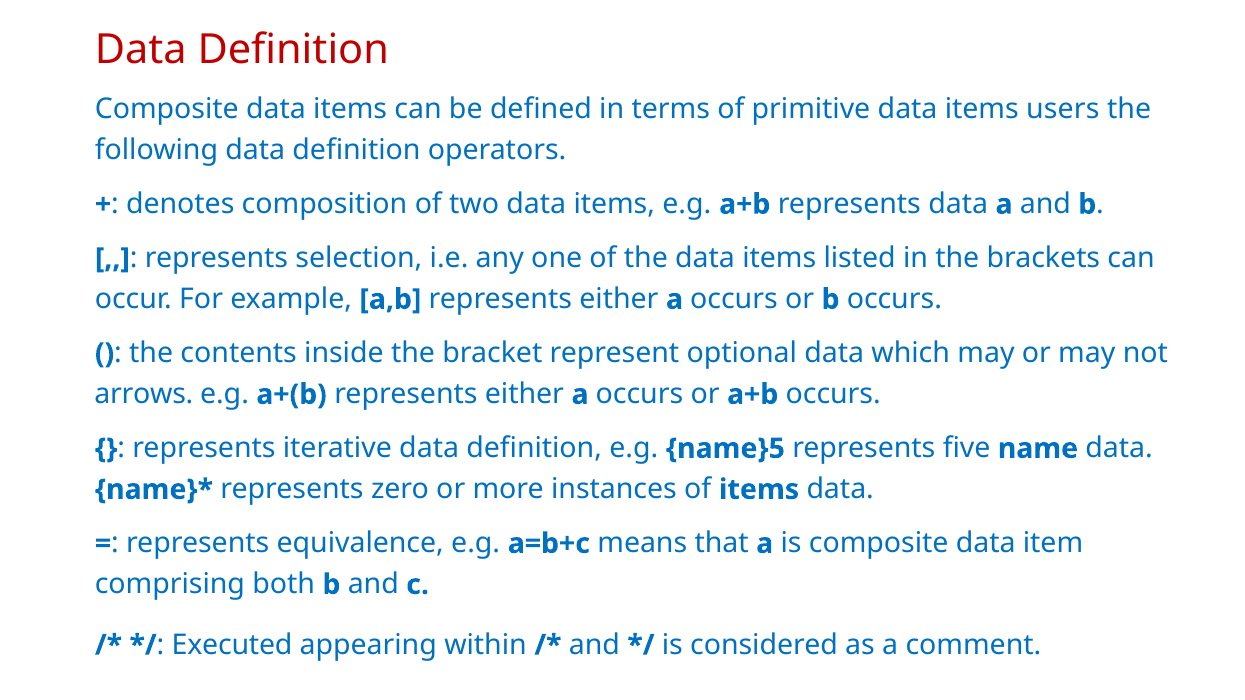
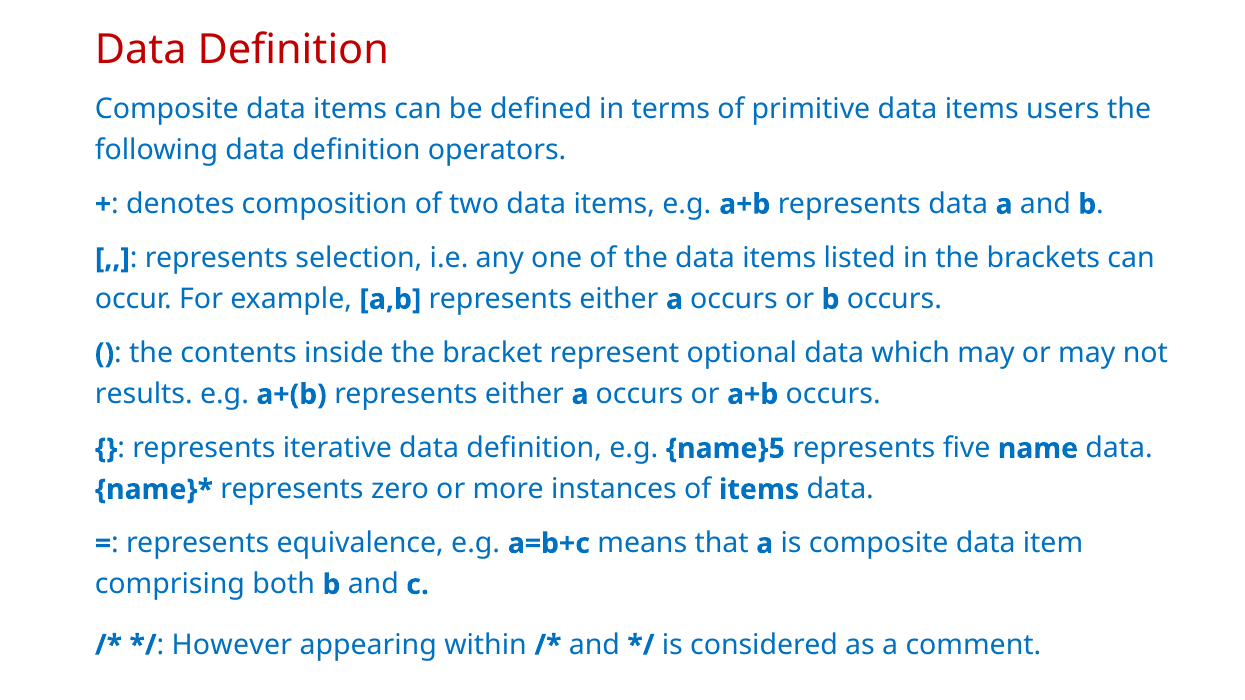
arrows: arrows -> results
Executed: Executed -> However
